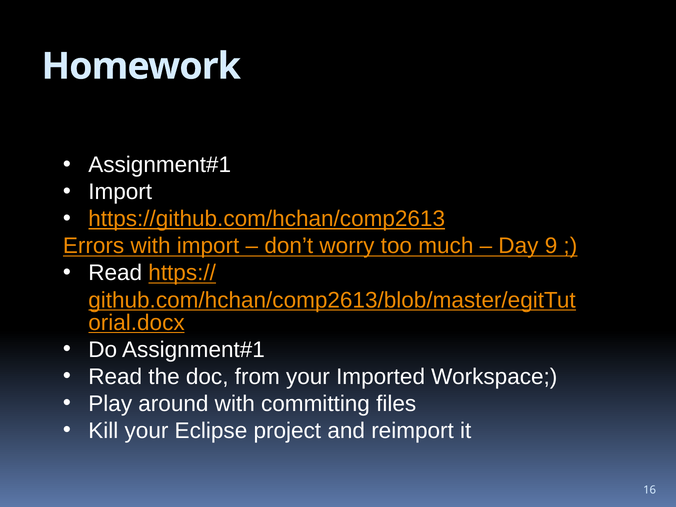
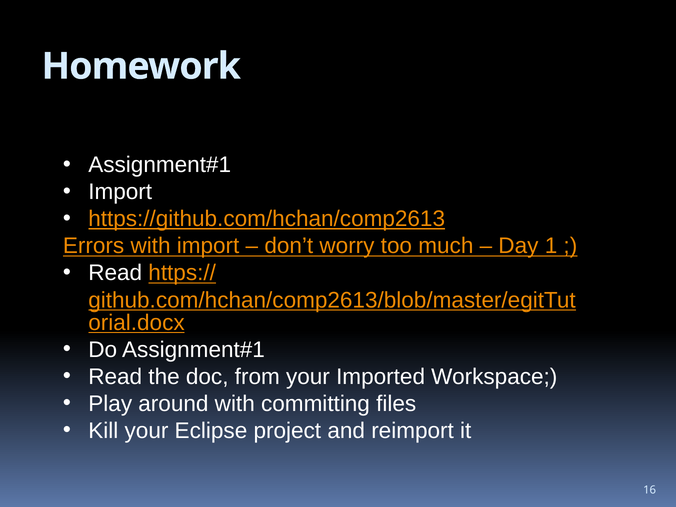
9: 9 -> 1
